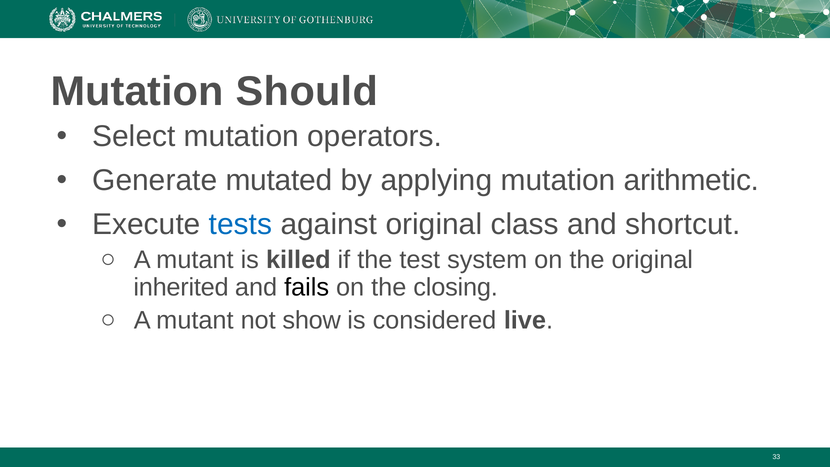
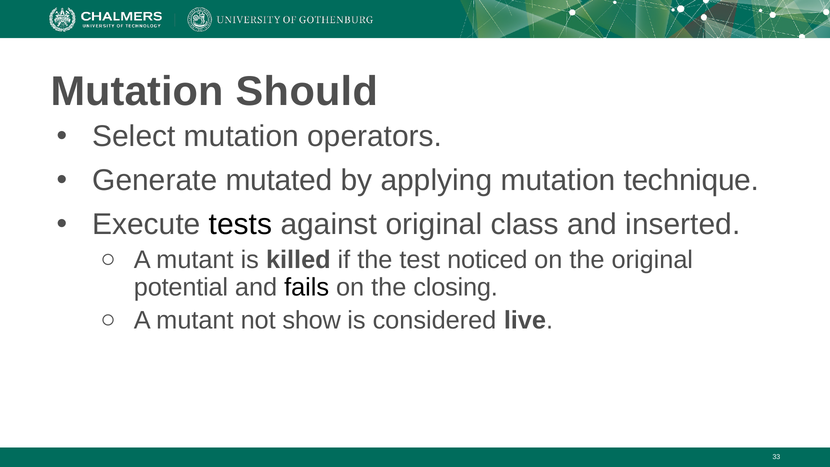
arithmetic: arithmetic -> technique
tests colour: blue -> black
shortcut: shortcut -> inserted
system: system -> noticed
inherited: inherited -> potential
